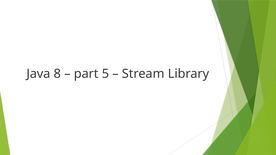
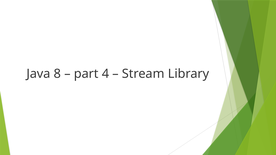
5: 5 -> 4
